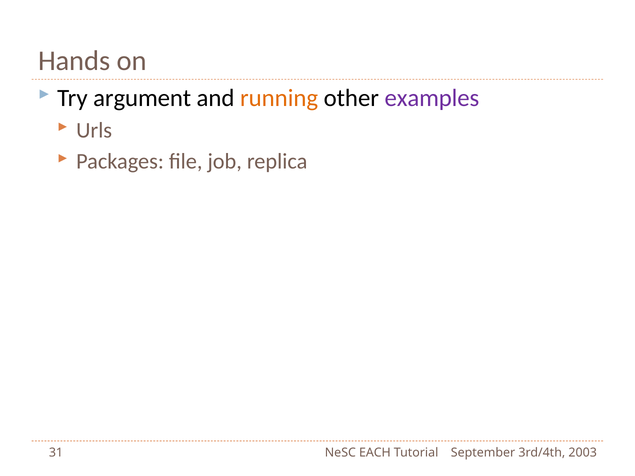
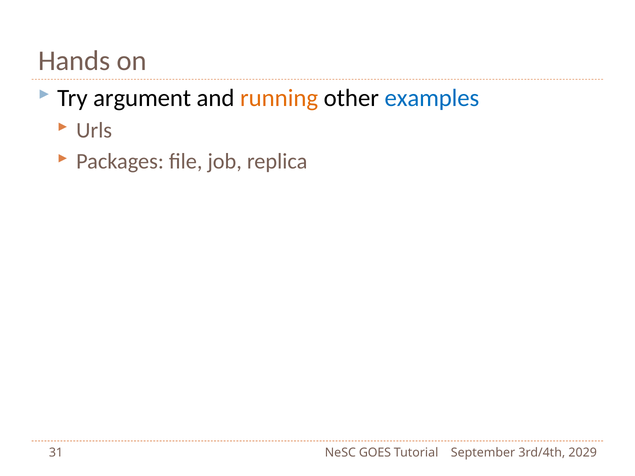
examples colour: purple -> blue
EACH: EACH -> GOES
2003: 2003 -> 2029
